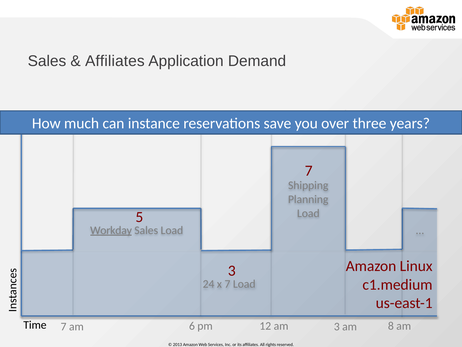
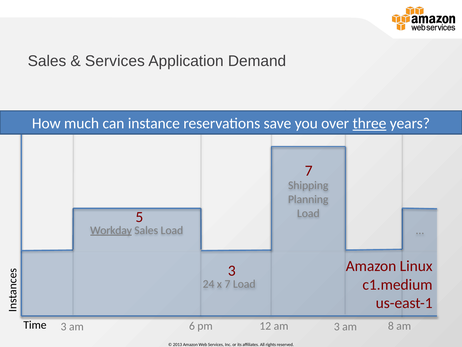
Affiliates at (115, 61): Affiliates -> Services
three underline: none -> present
Time 7: 7 -> 3
